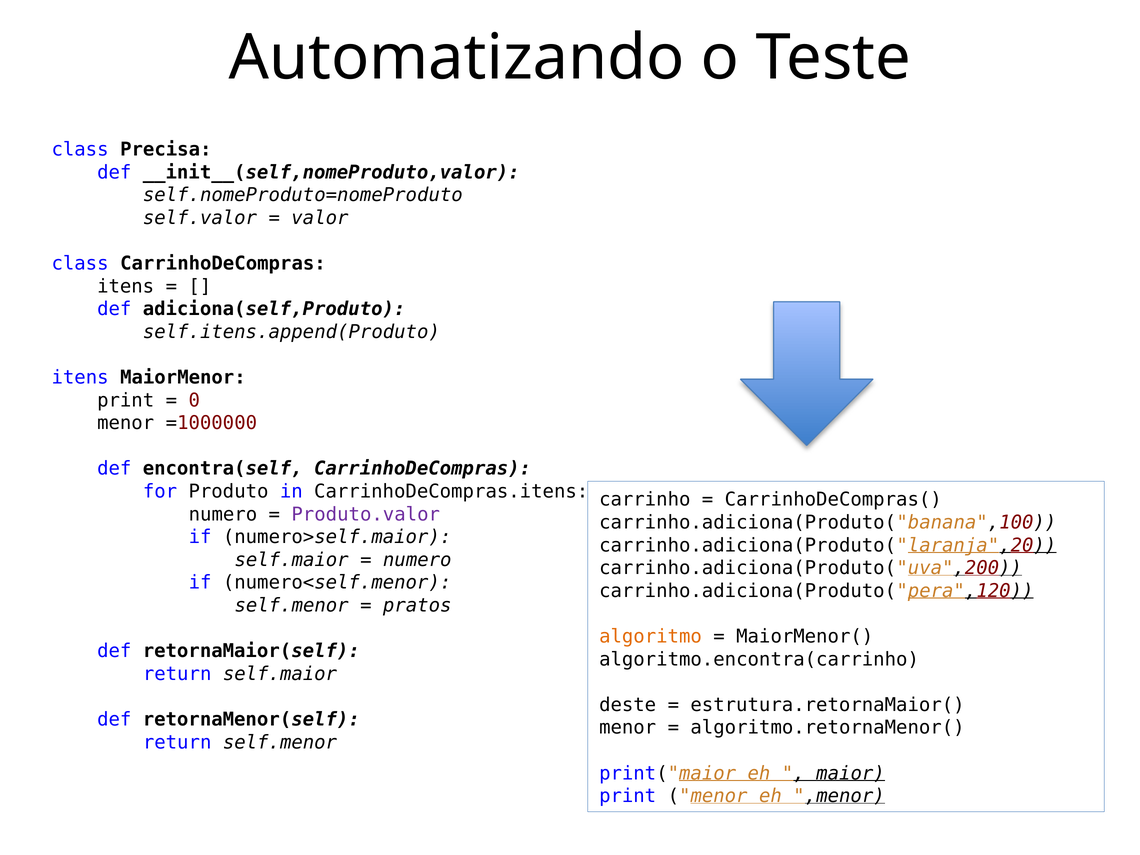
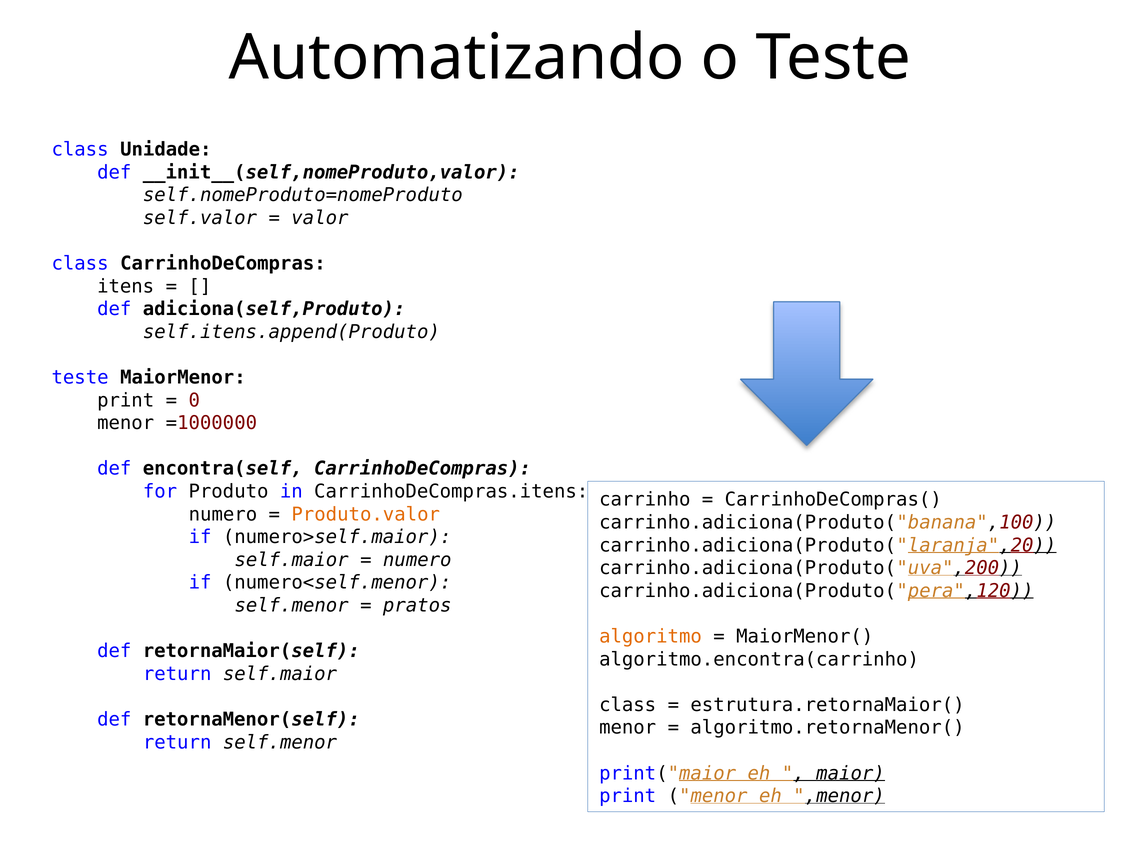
Precisa: Precisa -> Unidade
itens at (80, 378): itens -> teste
Produto.valor colour: purple -> orange
deste at (628, 705): deste -> class
